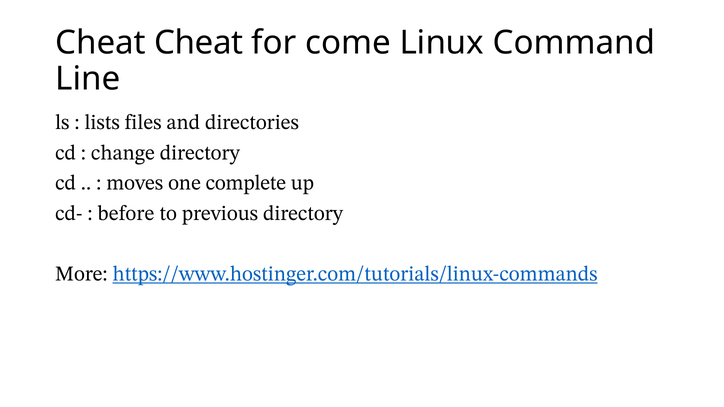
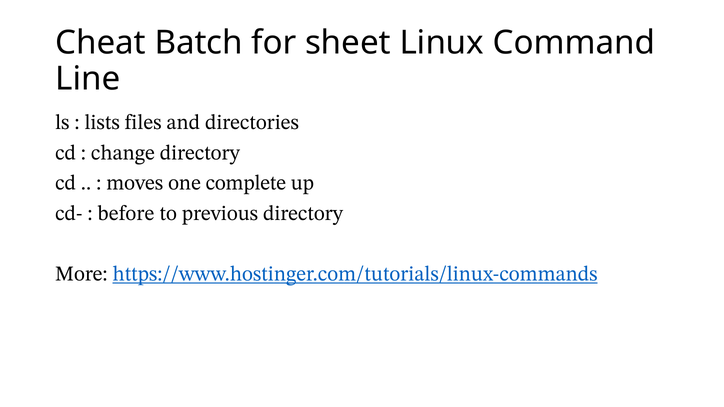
Cheat Cheat: Cheat -> Batch
come: come -> sheet
